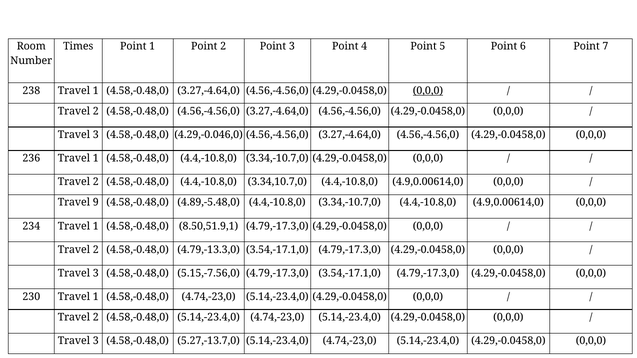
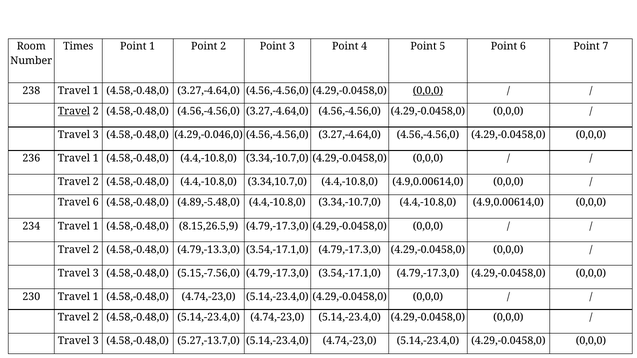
Travel at (74, 111) underline: none -> present
Travel 9: 9 -> 6
8.50,51.9,1: 8.50,51.9,1 -> 8.15,26.5,9
